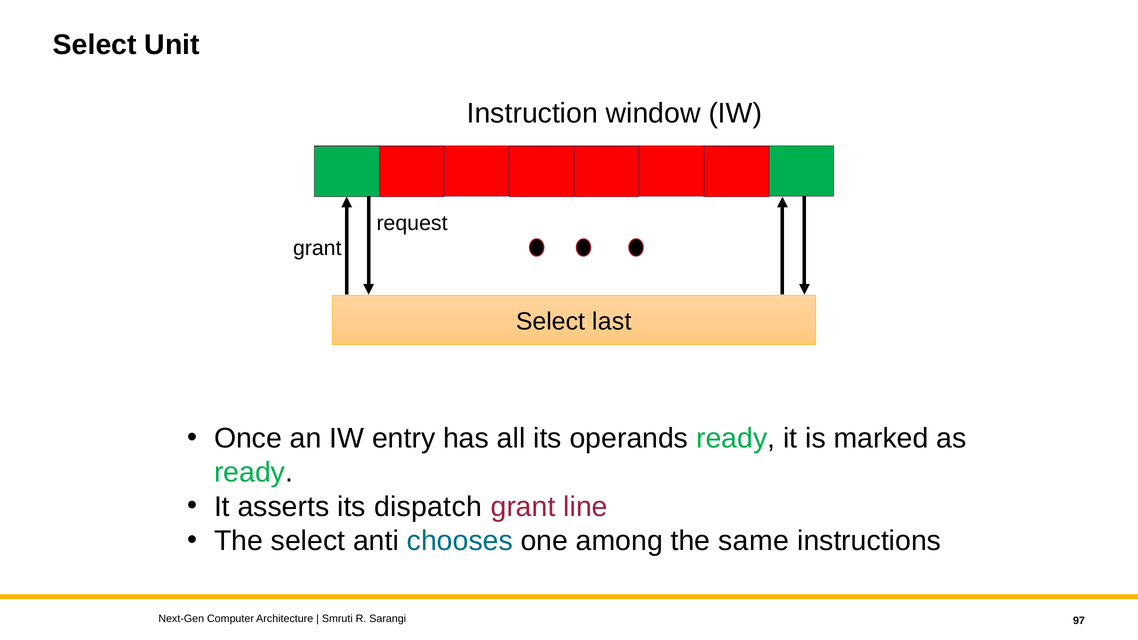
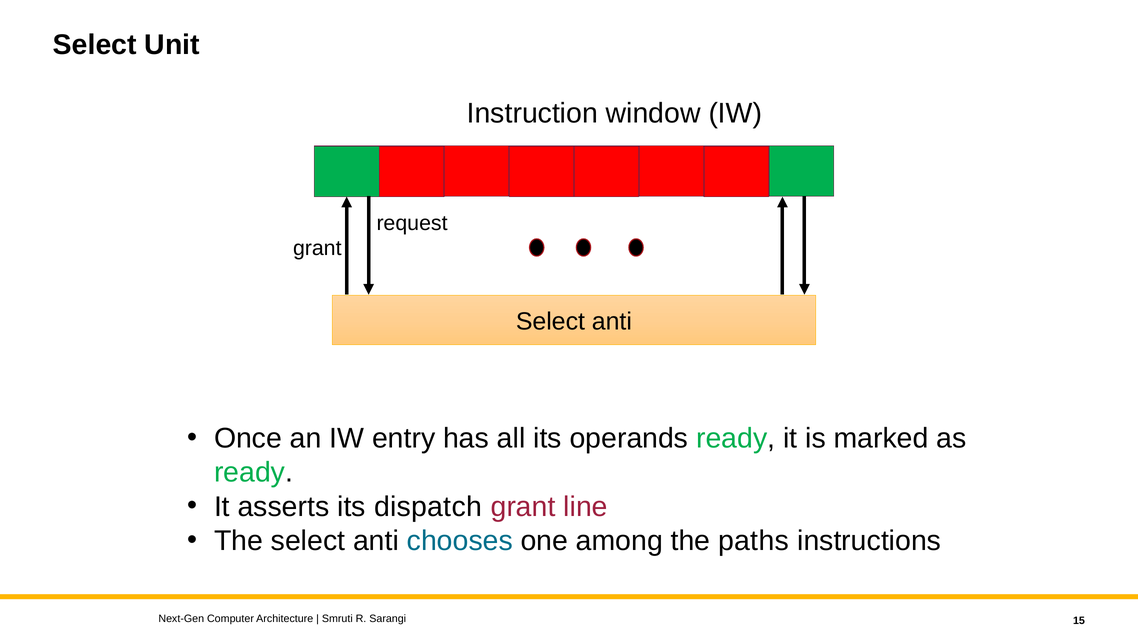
last at (612, 322): last -> anti
same: same -> paths
97: 97 -> 15
